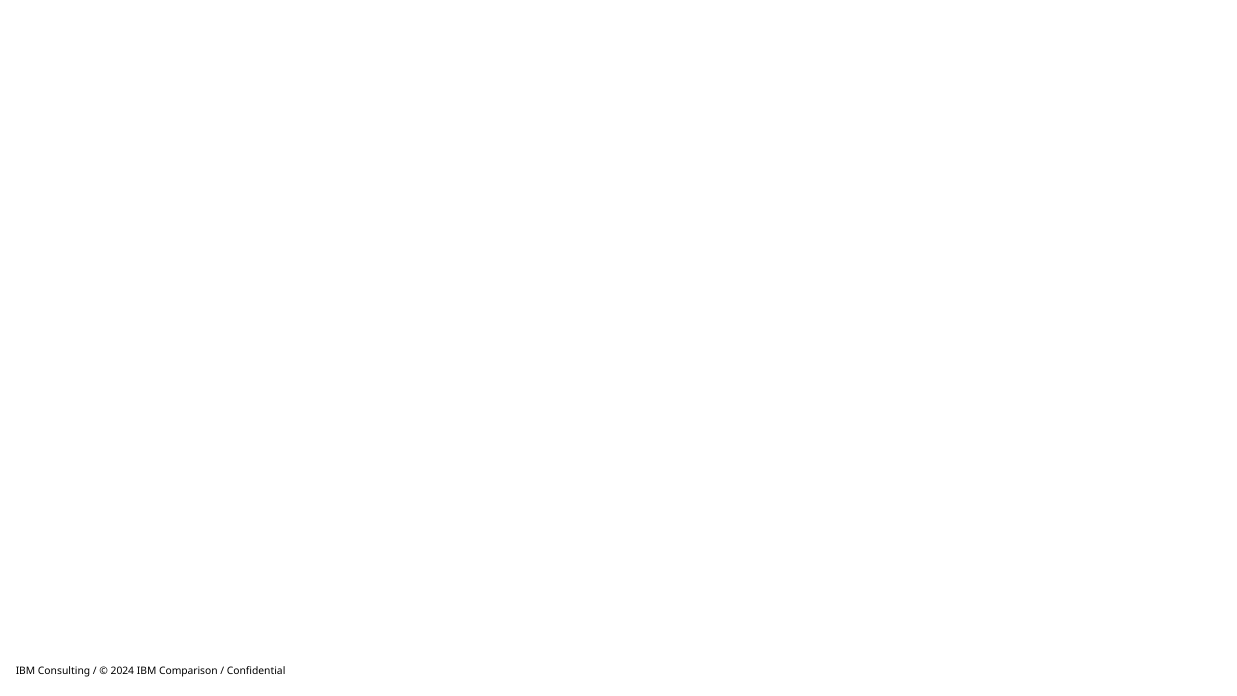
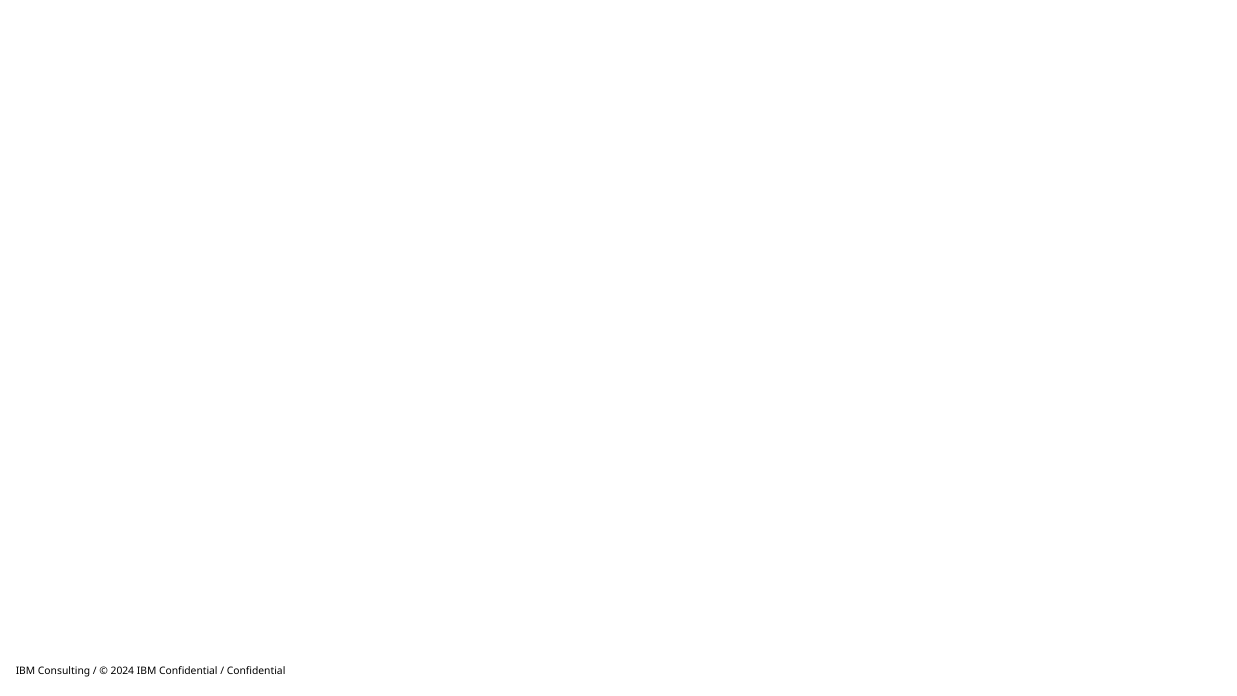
IBM Comparison: Comparison -> Confidential
